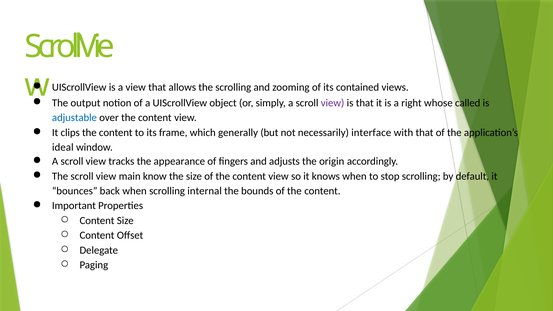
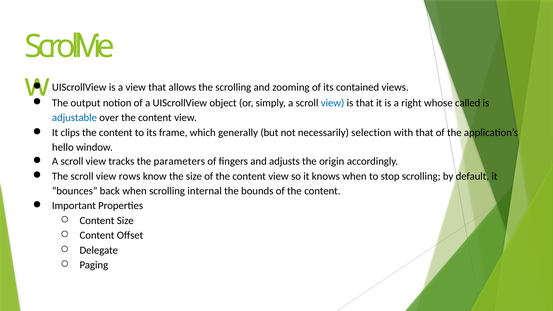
view at (333, 103) colour: purple -> blue
interface: interface -> selection
ideal: ideal -> hello
appearance: appearance -> parameters
main: main -> rows
